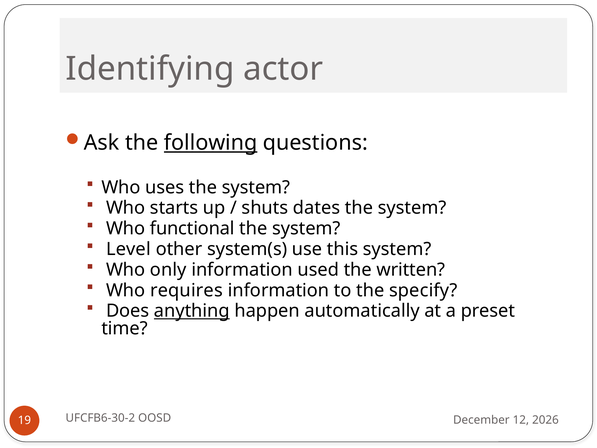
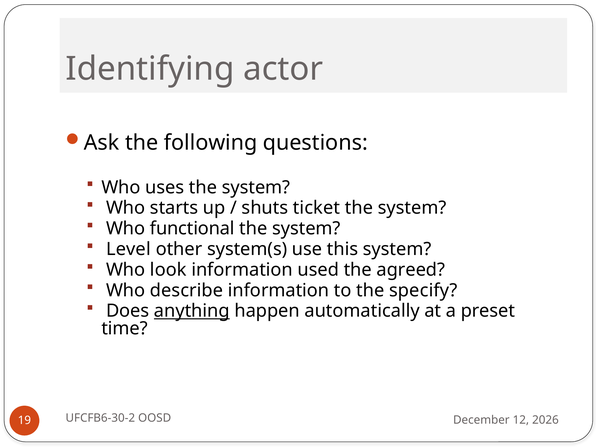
following underline: present -> none
dates: dates -> ticket
only: only -> look
written: written -> agreed
requires: requires -> describe
